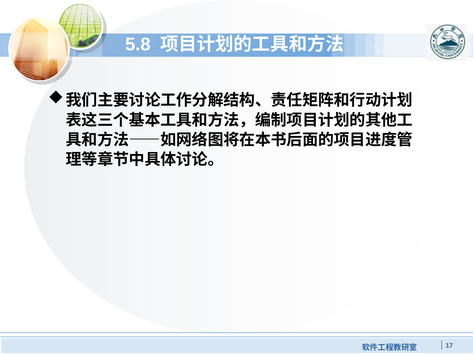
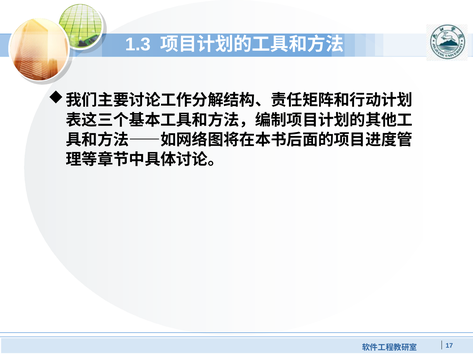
5.8: 5.8 -> 1.3
